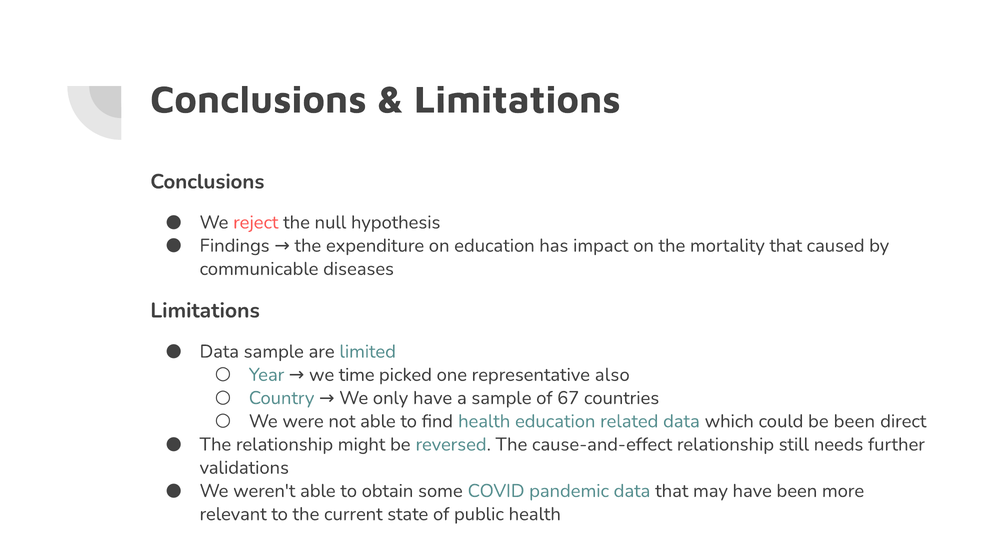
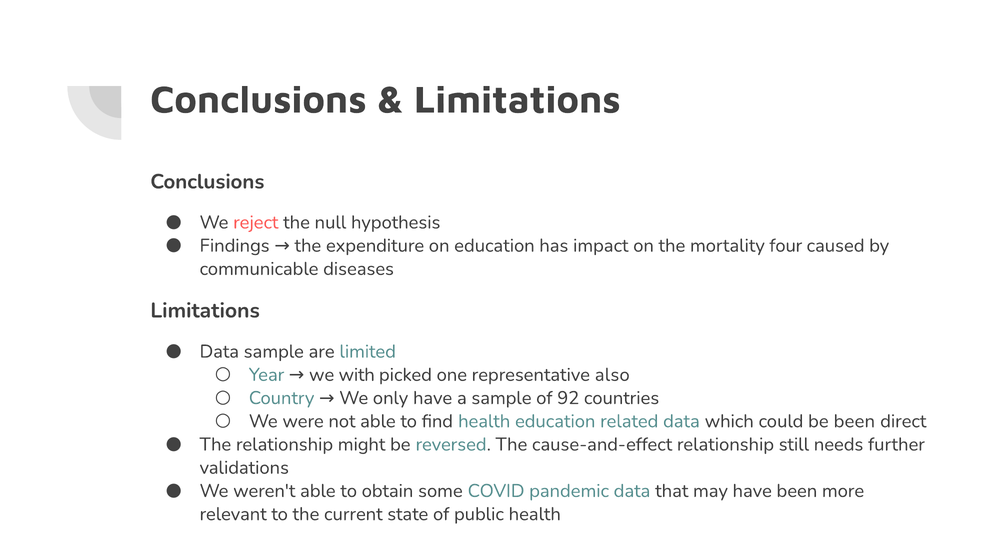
mortality that: that -> four
time: time -> with
67: 67 -> 92
